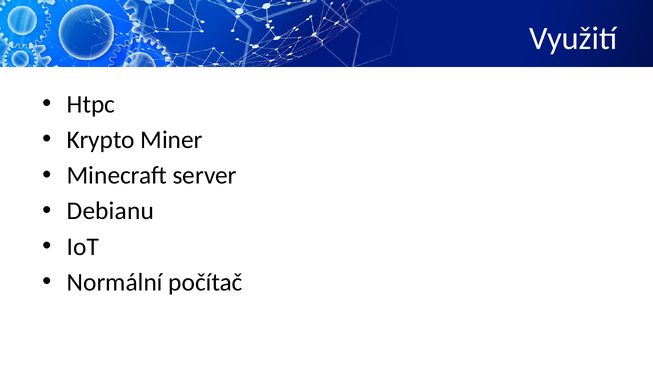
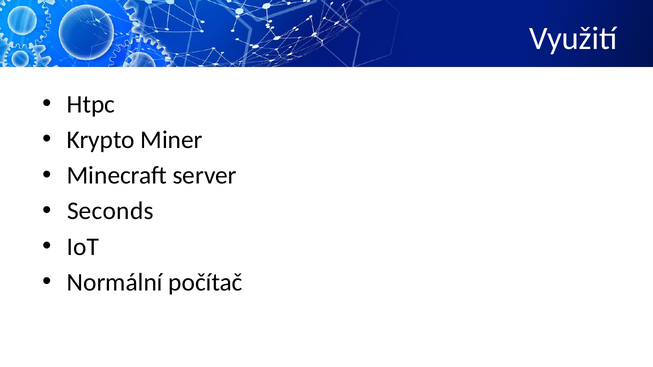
Debianu: Debianu -> Seconds
